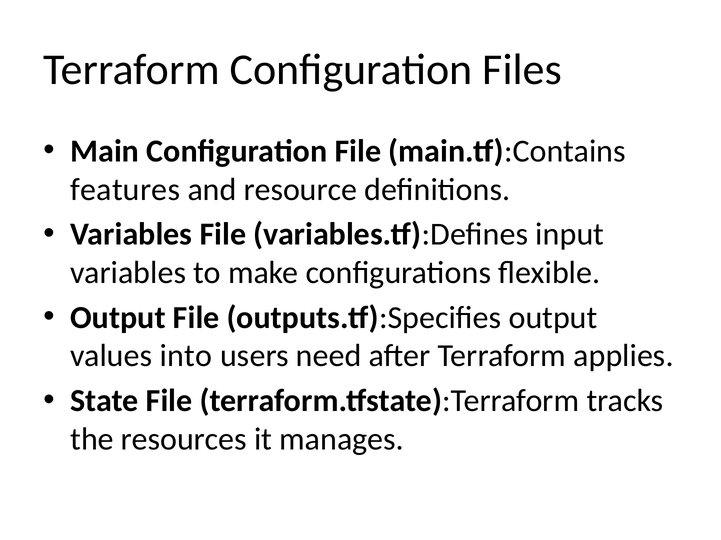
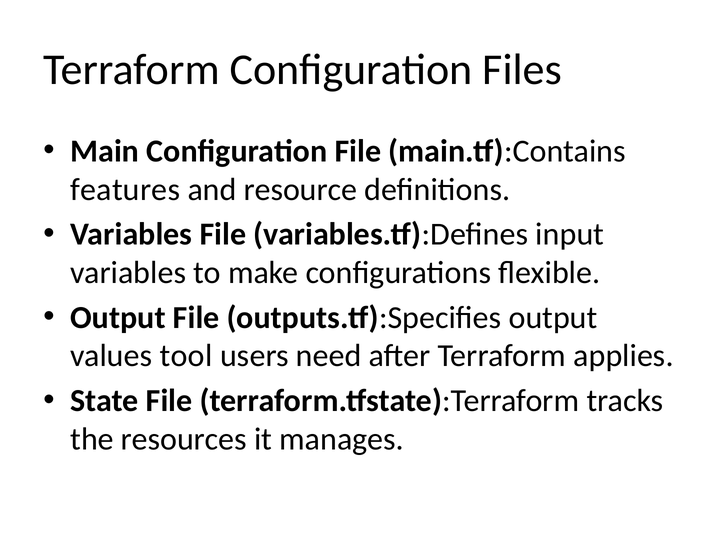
into: into -> tool
